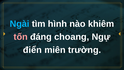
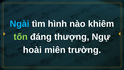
tốn colour: pink -> light green
choang: choang -> thượng
điển: điển -> hoài
